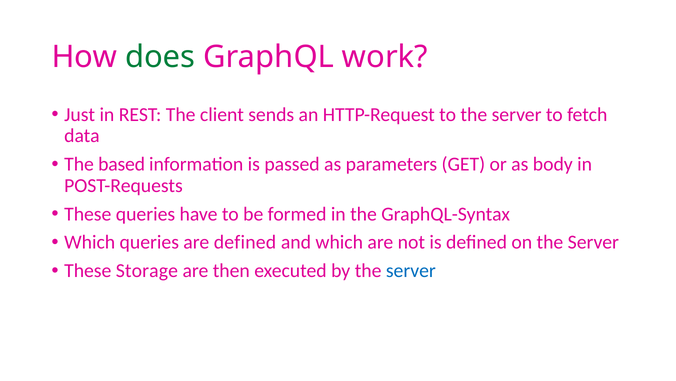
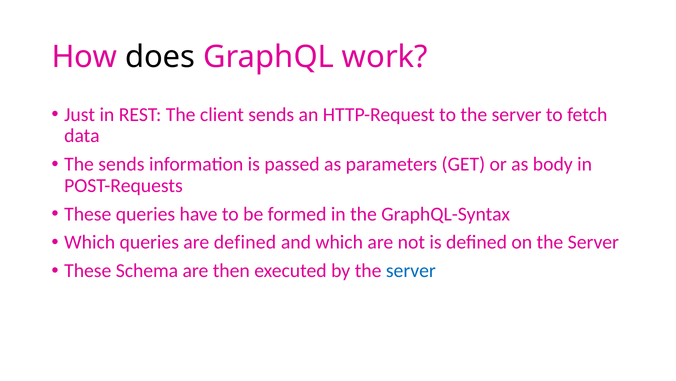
does colour: green -> black
The based: based -> sends
Storage: Storage -> Schema
